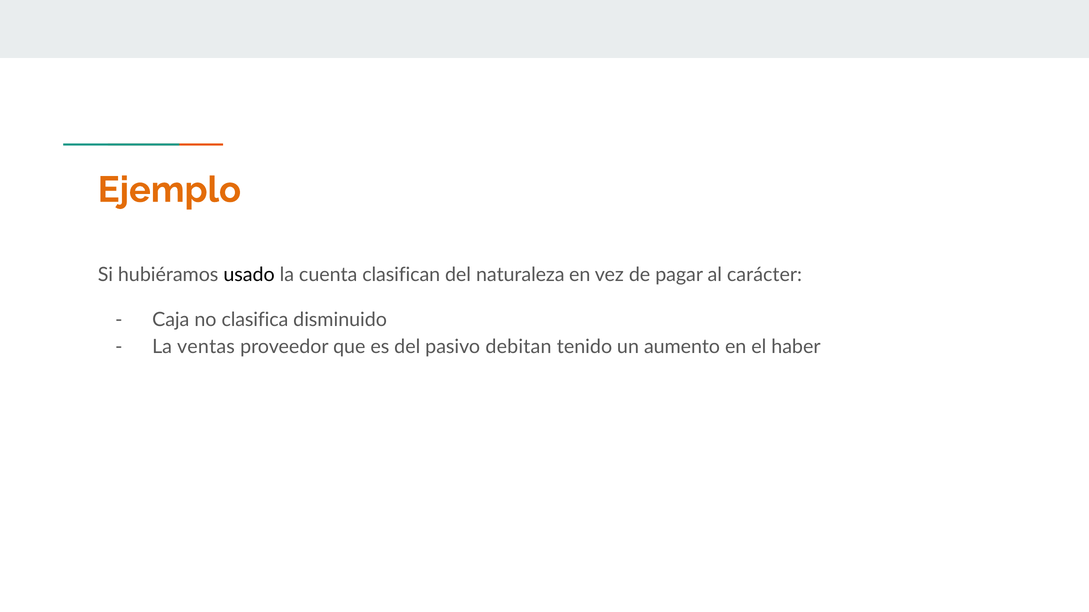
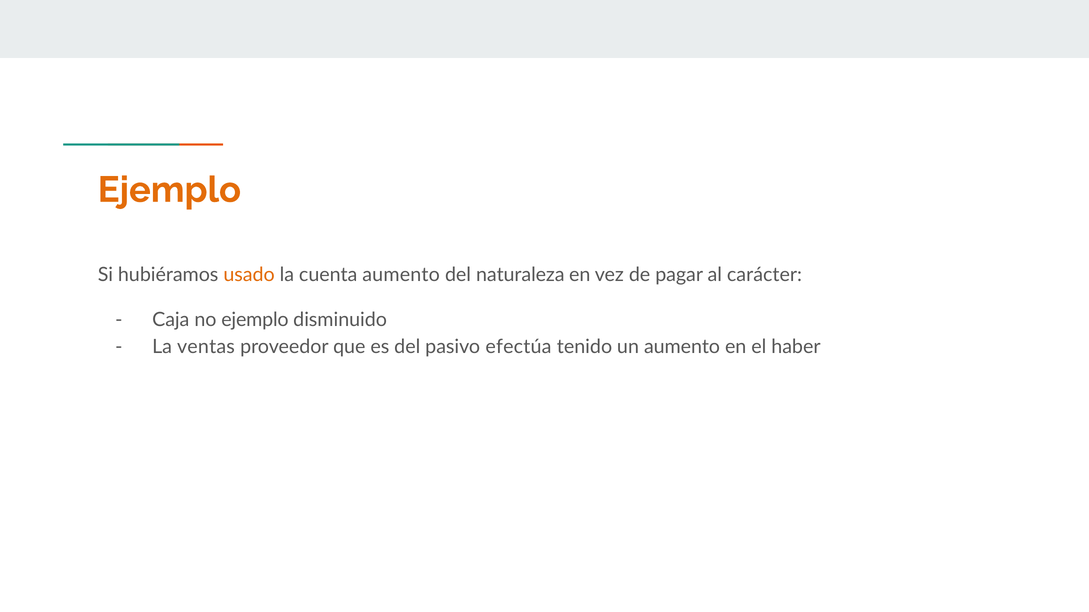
usado colour: black -> orange
cuenta clasifican: clasifican -> aumento
no clasifica: clasifica -> ejemplo
debitan: debitan -> efectúa
